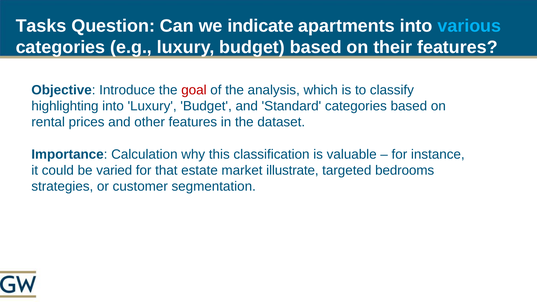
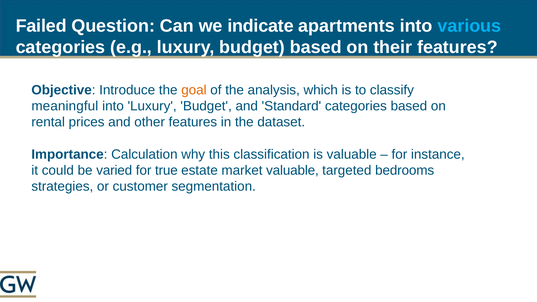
Tasks: Tasks -> Failed
goal colour: red -> orange
highlighting: highlighting -> meaningful
that: that -> true
market illustrate: illustrate -> valuable
